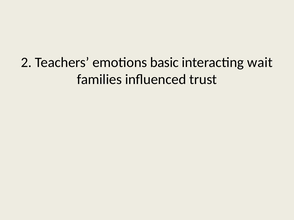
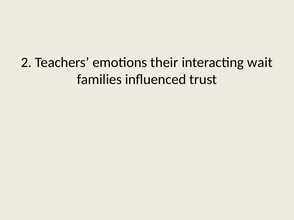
basic: basic -> their
